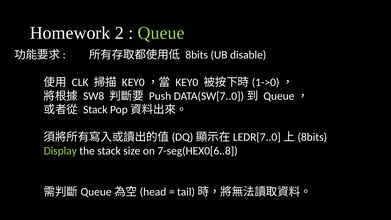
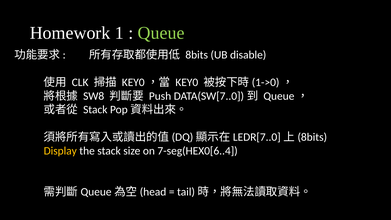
2: 2 -> 1
Display colour: light green -> yellow
7-seg(HEX0[6..8: 7-seg(HEX0[6..8 -> 7-seg(HEX0[6..4
